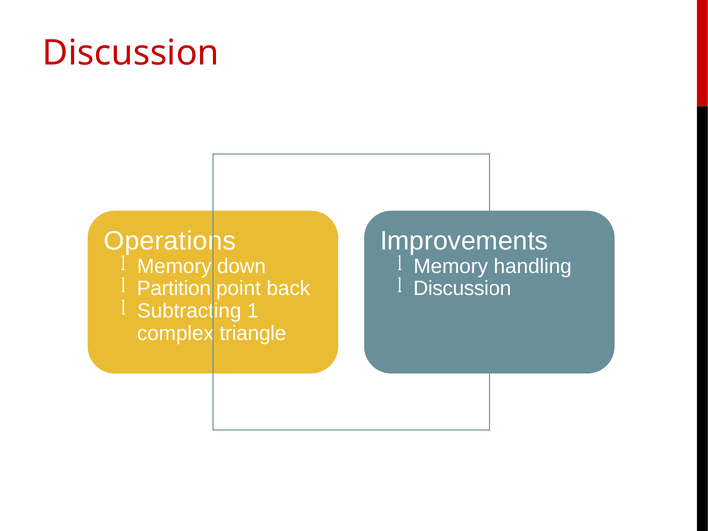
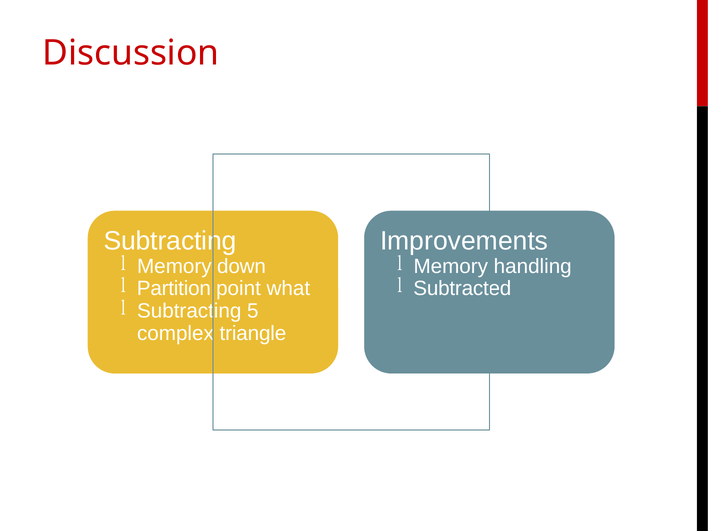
Operations at (170, 241): Operations -> Subtracting
back: back -> what
Discussion at (462, 289): Discussion -> Subtracted
1: 1 -> 5
